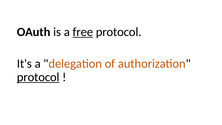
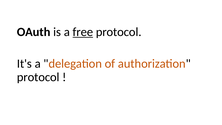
protocol at (38, 77) underline: present -> none
